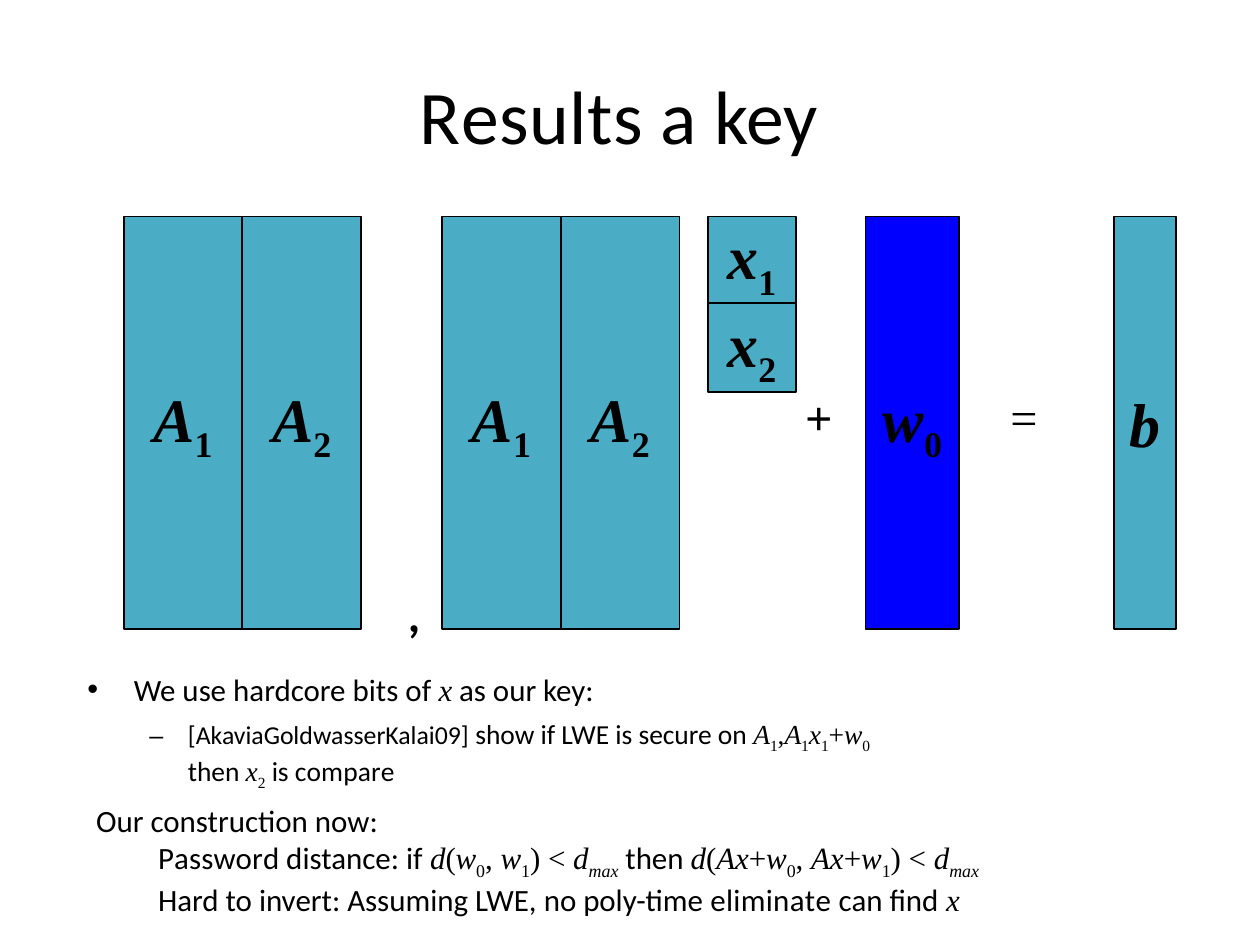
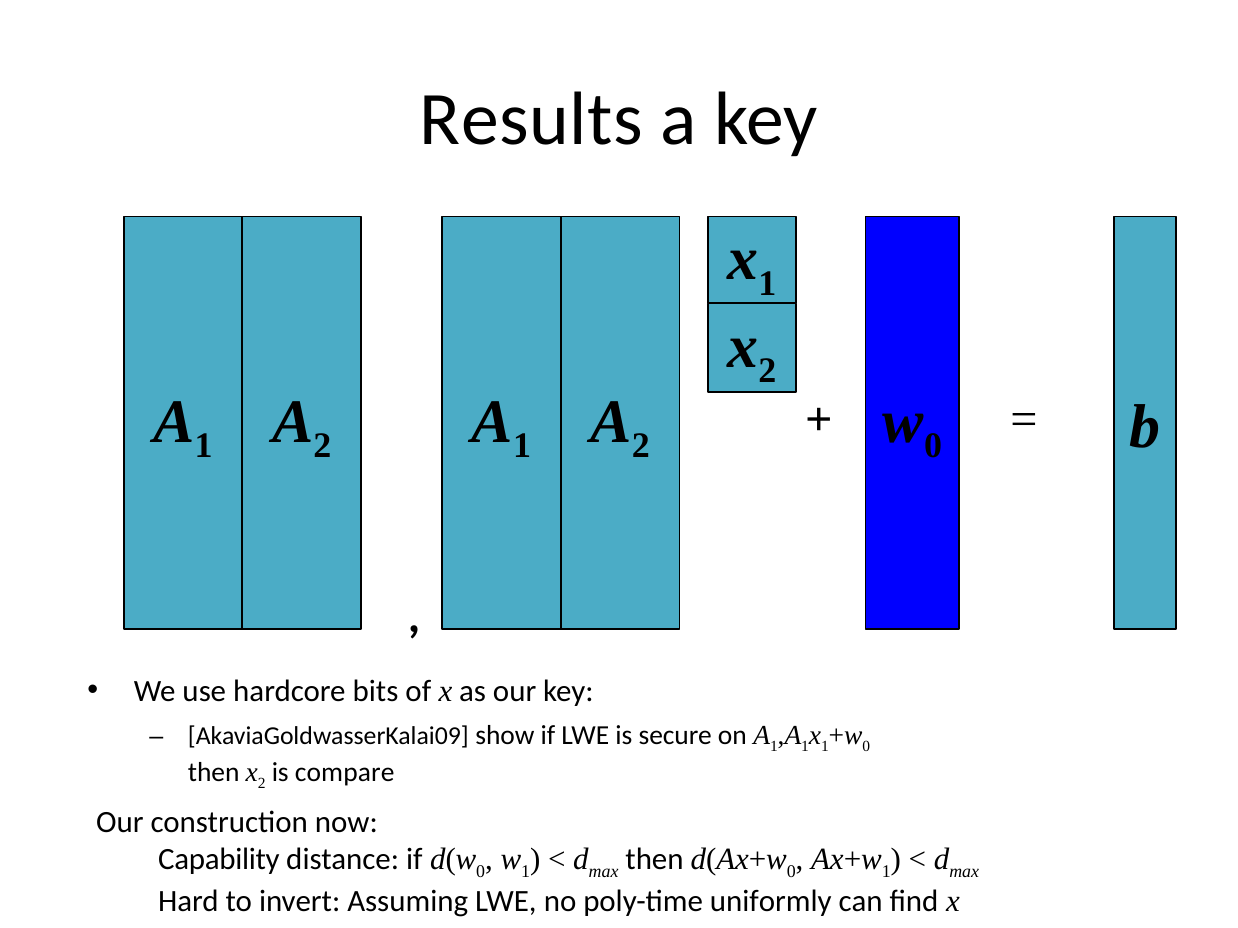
Password: Password -> Capability
eliminate: eliminate -> uniformly
